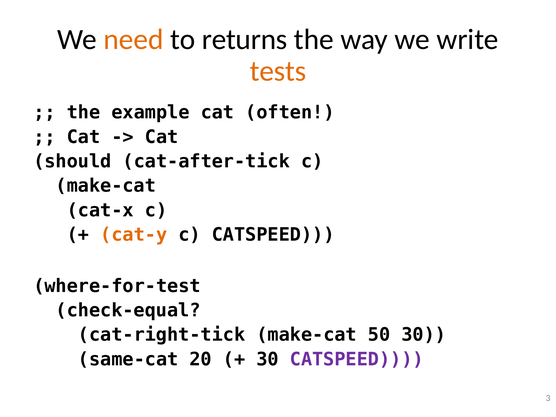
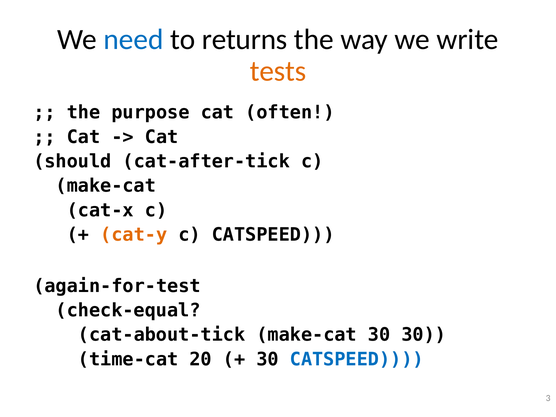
need colour: orange -> blue
example: example -> purpose
where-for-test: where-for-test -> again-for-test
cat-right-tick: cat-right-tick -> cat-about-tick
make-cat 50: 50 -> 30
same-cat: same-cat -> time-cat
CATSPEED at (357, 359) colour: purple -> blue
